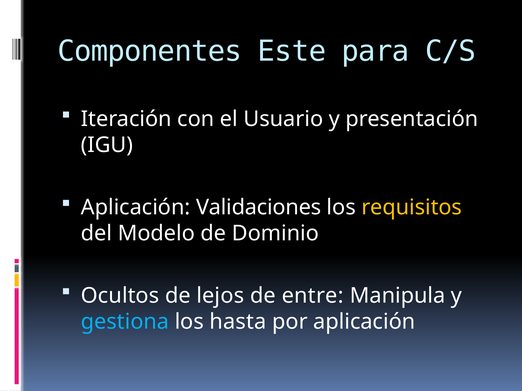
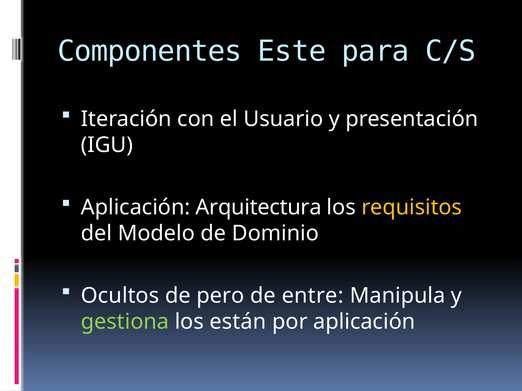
Validaciones: Validaciones -> Arquitectura
lejos: lejos -> pero
gestiona colour: light blue -> light green
hasta: hasta -> están
